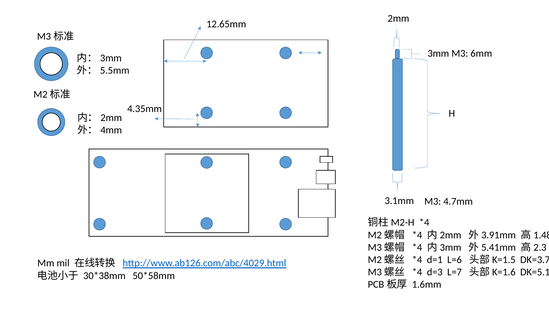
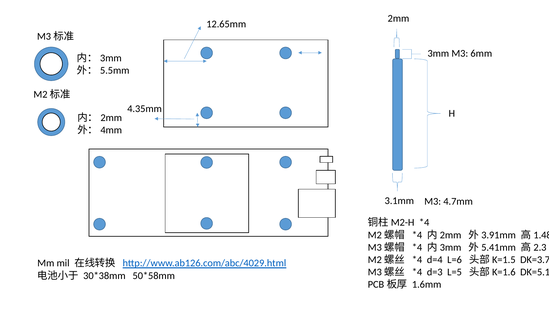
d=1: d=1 -> d=4
L=7: L=7 -> L=5
